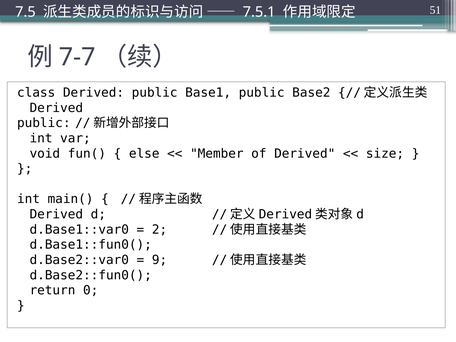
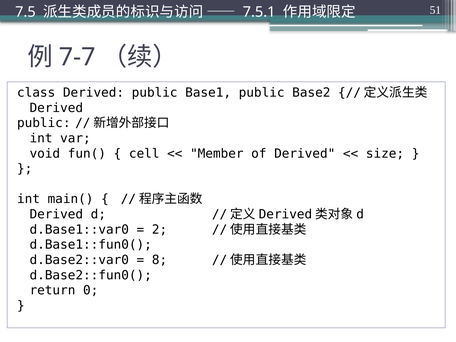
else: else -> cell
9: 9 -> 8
